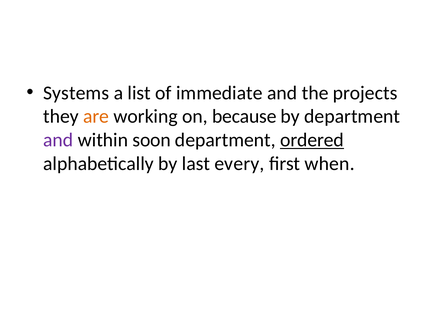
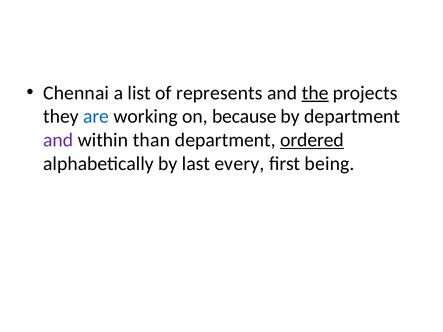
Systems: Systems -> Chennai
immediate: immediate -> represents
the underline: none -> present
are colour: orange -> blue
soon: soon -> than
when: when -> being
